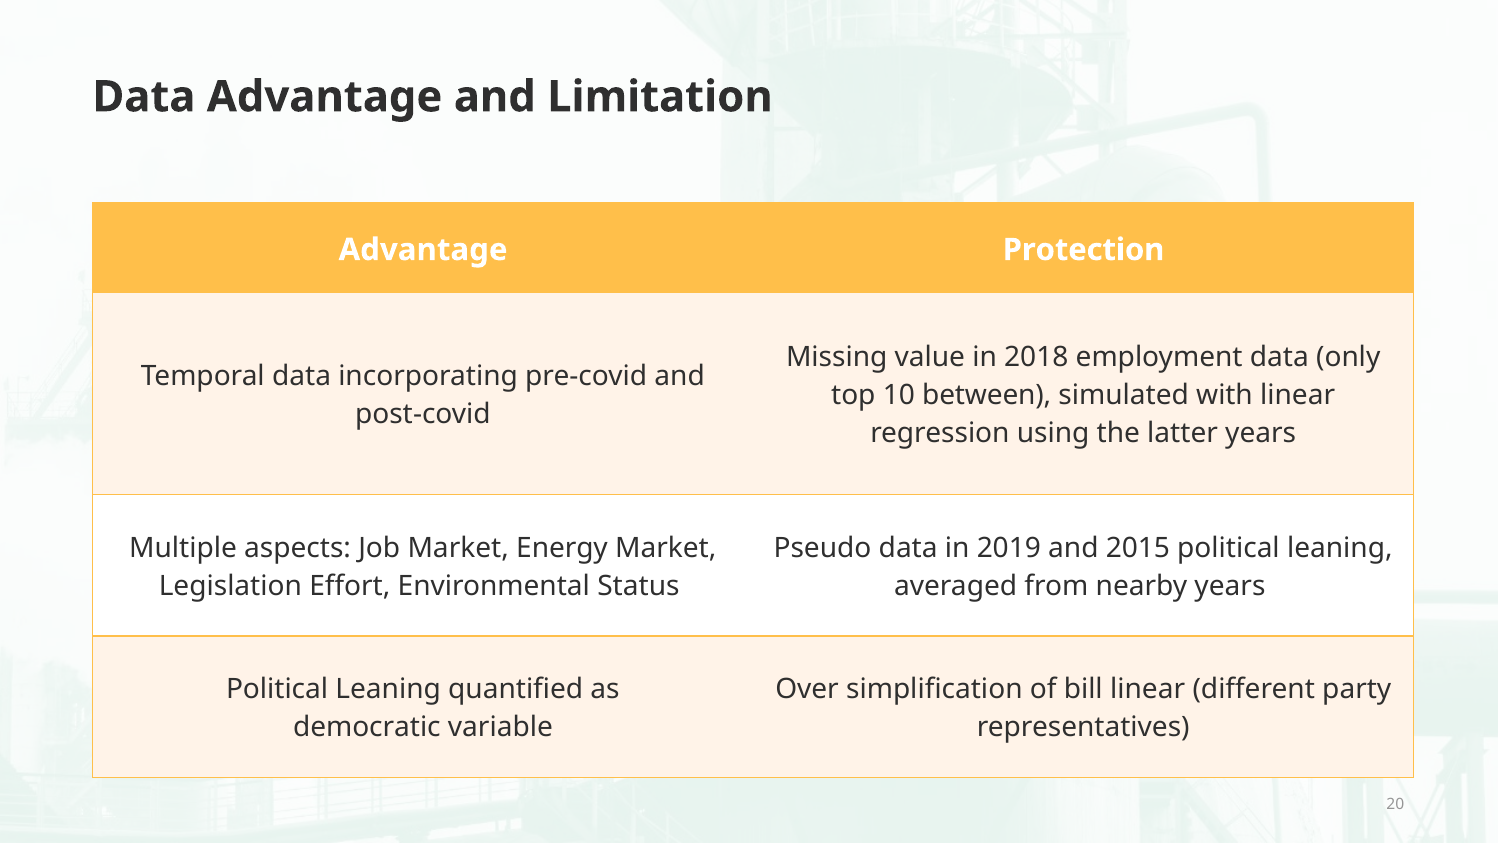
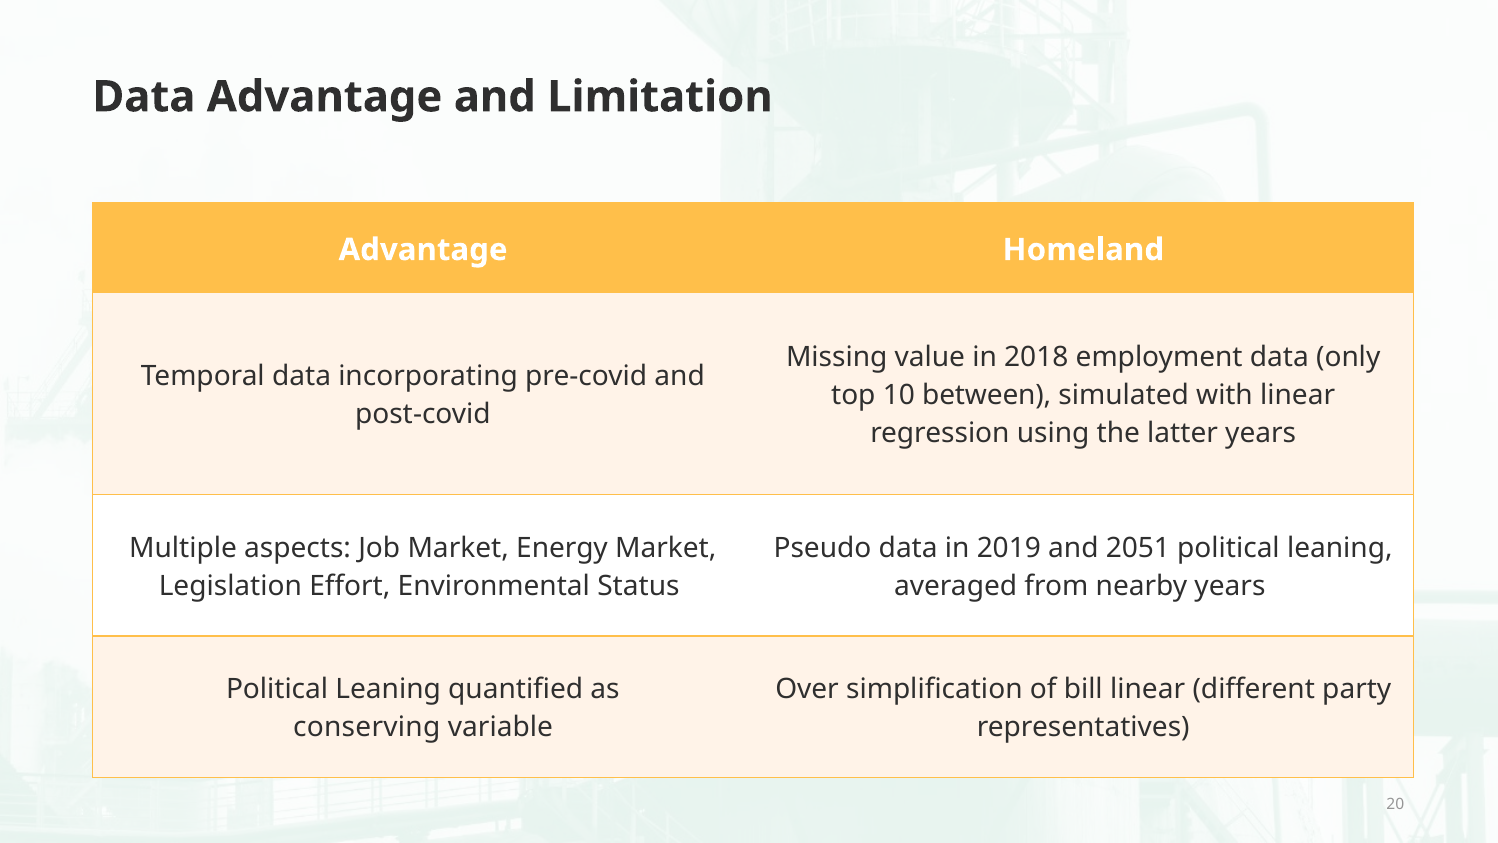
Protection: Protection -> Homeland
2015: 2015 -> 2051
democratic: democratic -> conserving
